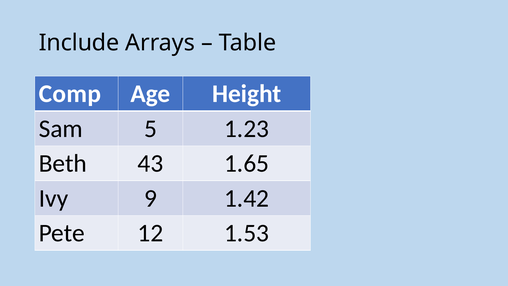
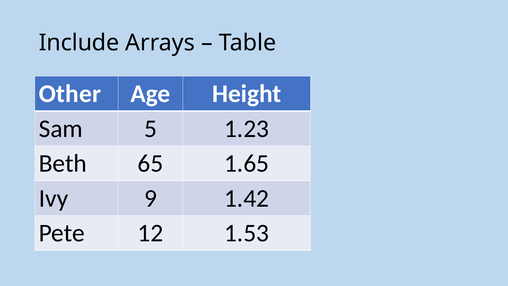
Comp: Comp -> Other
43: 43 -> 65
